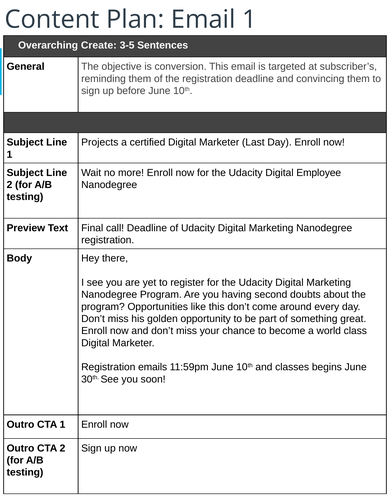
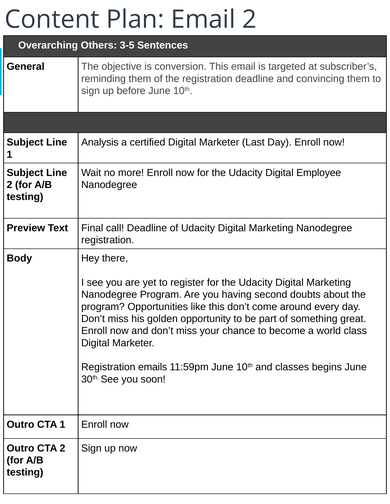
Email 1: 1 -> 2
Create: Create -> Others
Projects: Projects -> Analysis
